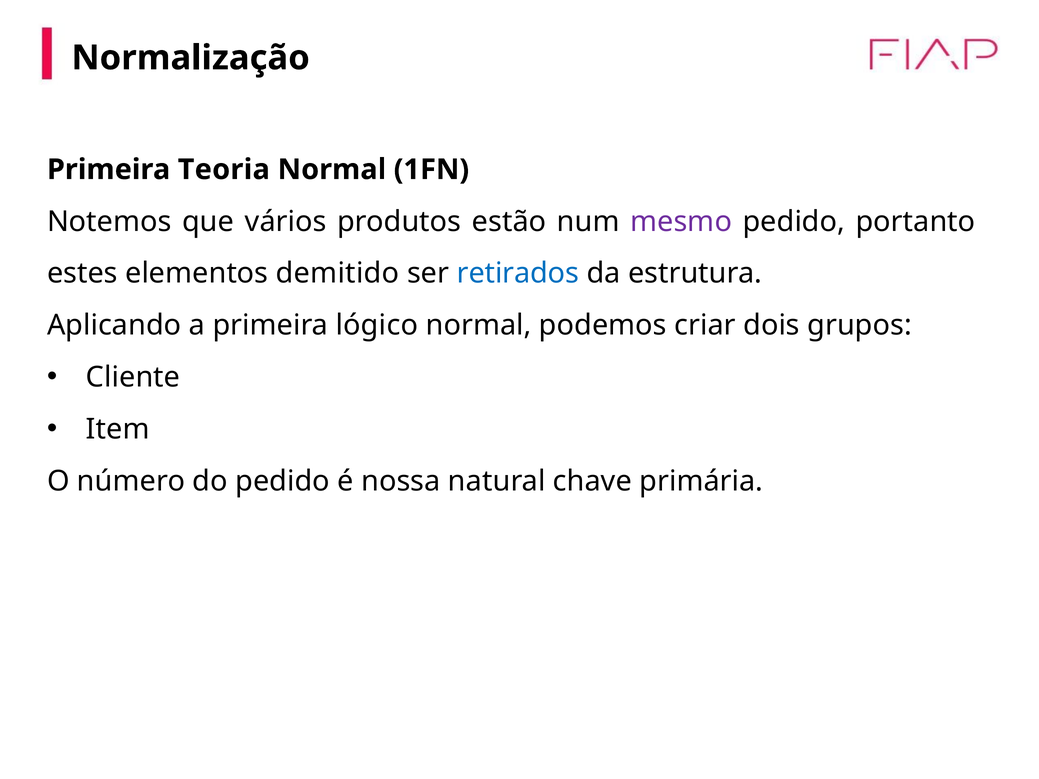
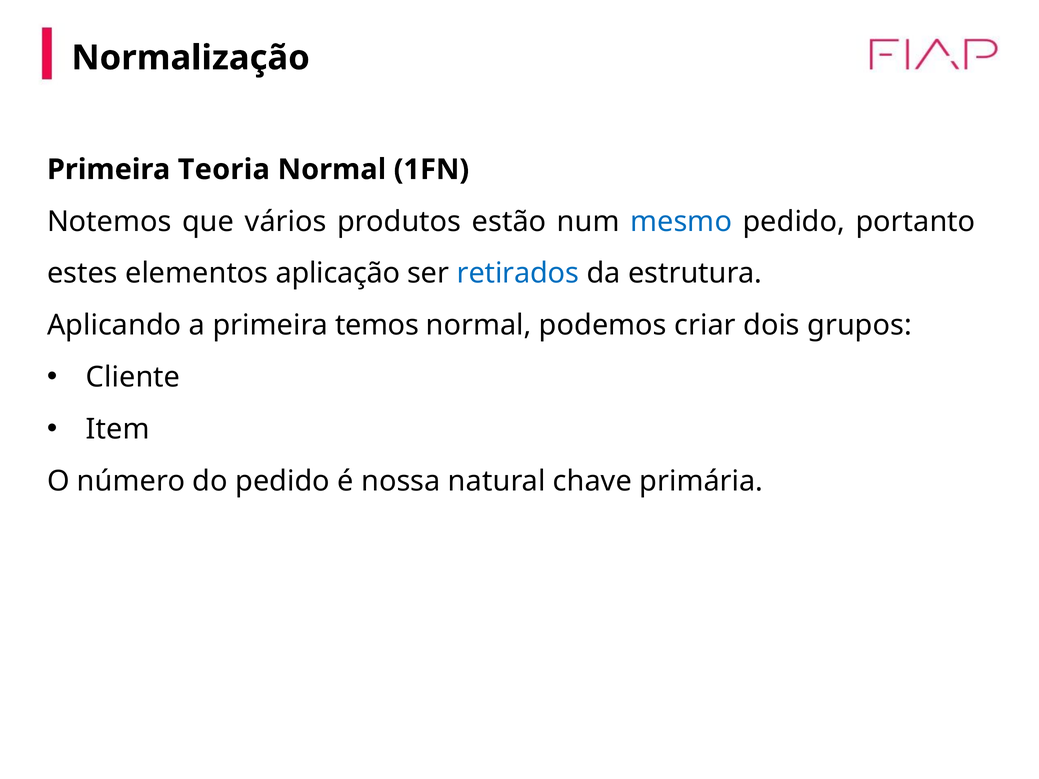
mesmo colour: purple -> blue
demitido: demitido -> aplicação
lógico: lógico -> temos
